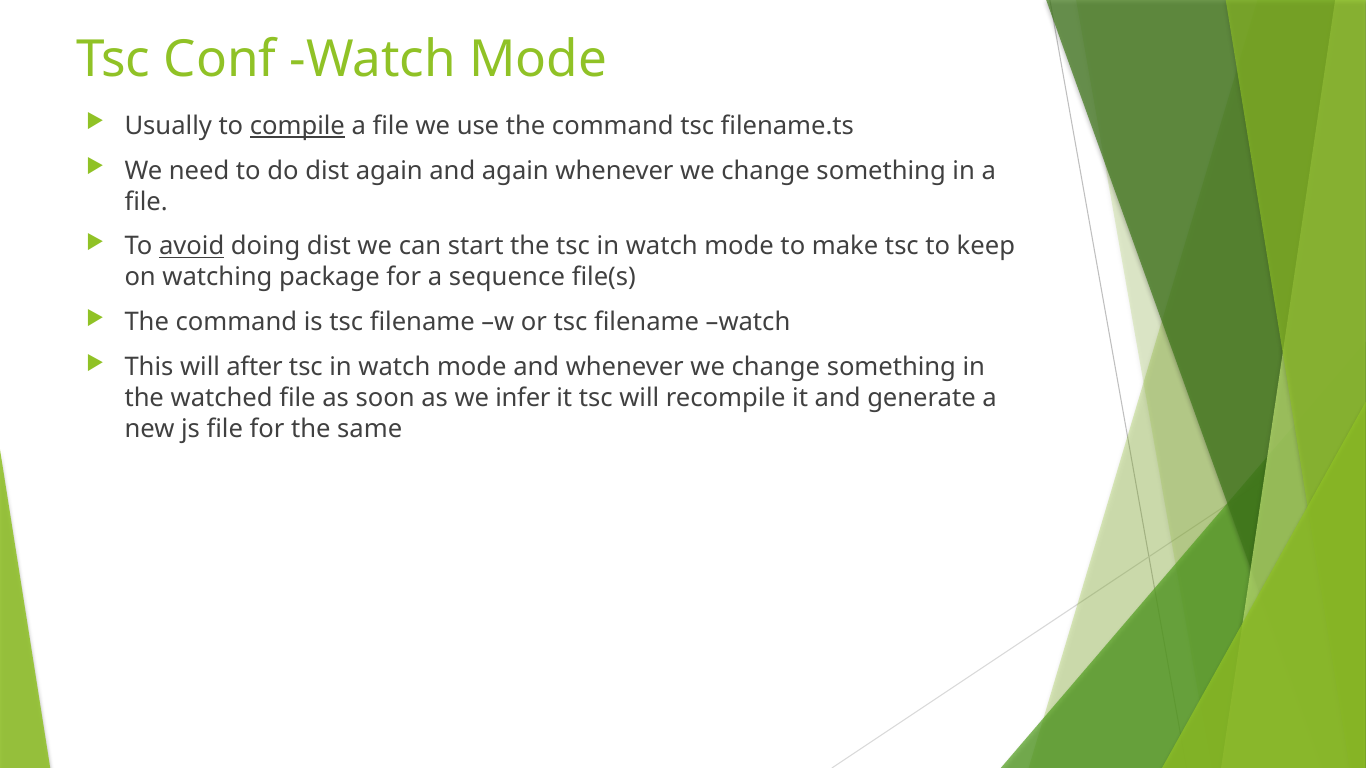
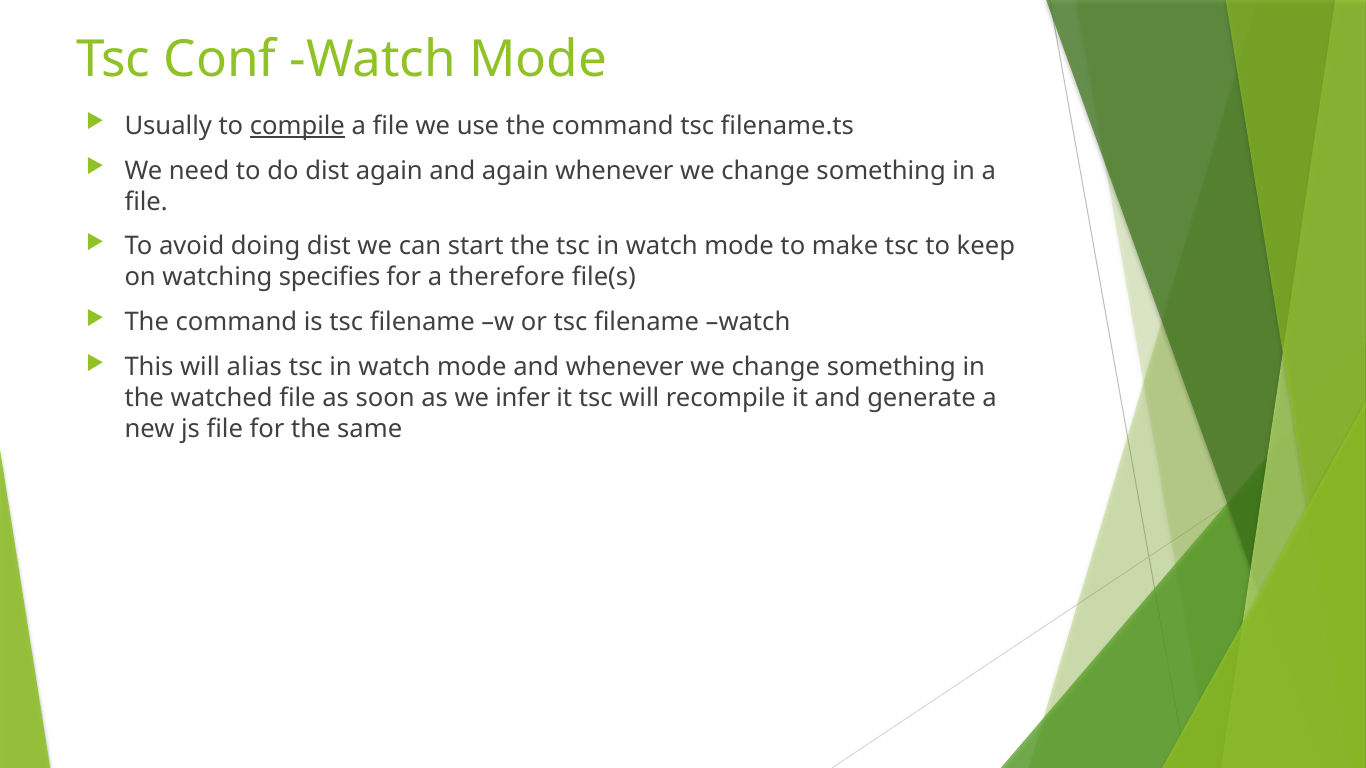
avoid underline: present -> none
package: package -> specifies
sequence: sequence -> therefore
after: after -> alias
